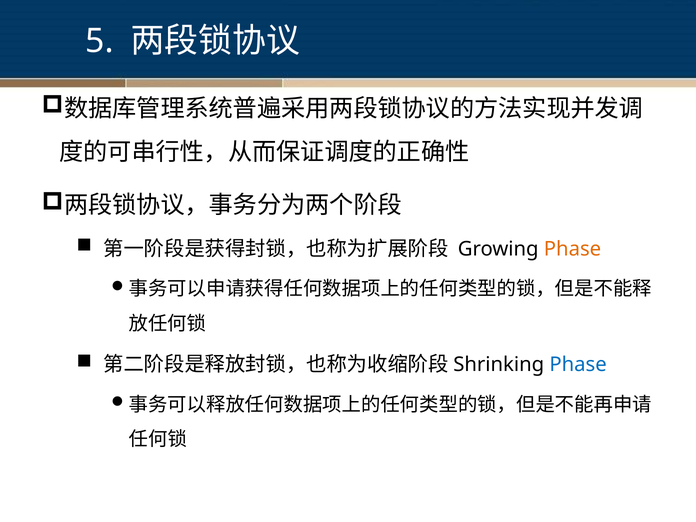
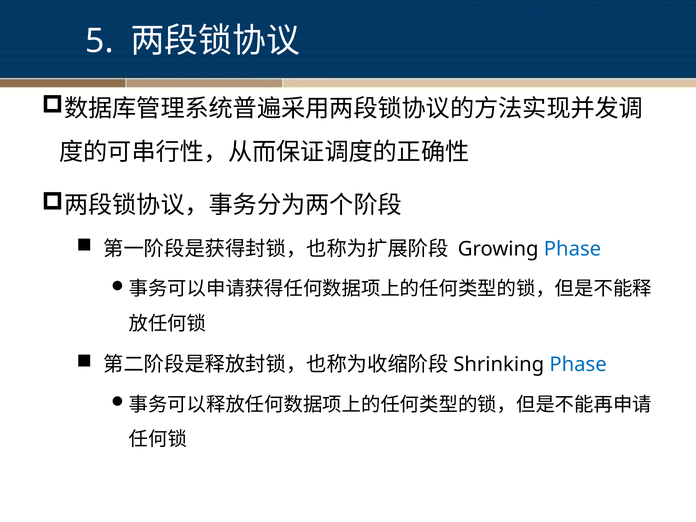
Phase at (573, 249) colour: orange -> blue
